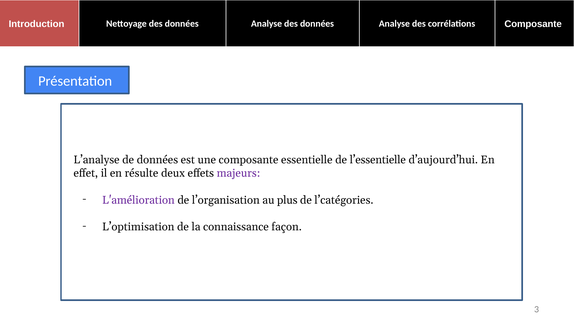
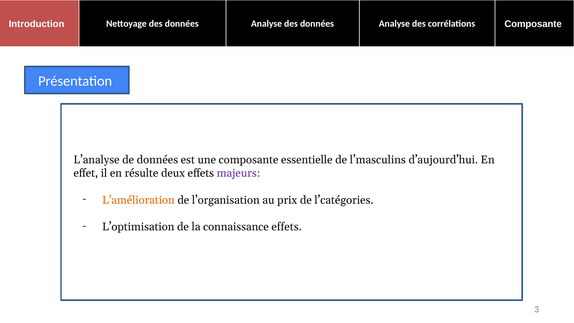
l’essentielle: l’essentielle -> l’masculins
L'amélioration colour: purple -> orange
plus: plus -> prix
connaissance façon: façon -> effets
